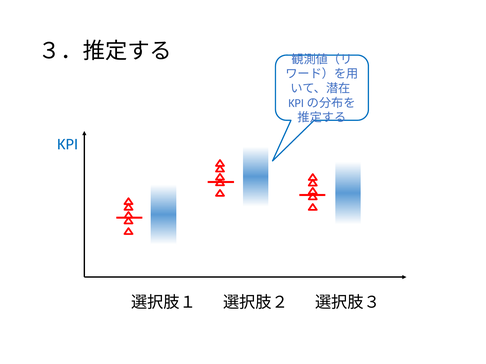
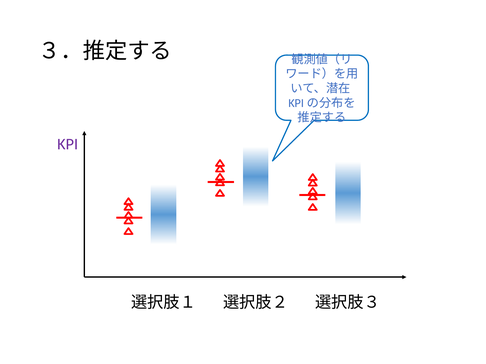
KPI colour: blue -> purple
